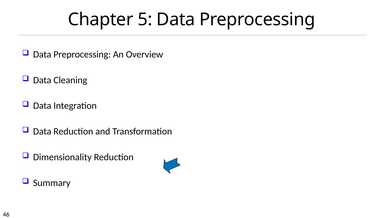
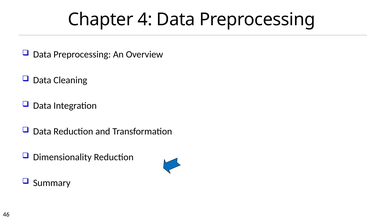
5: 5 -> 4
